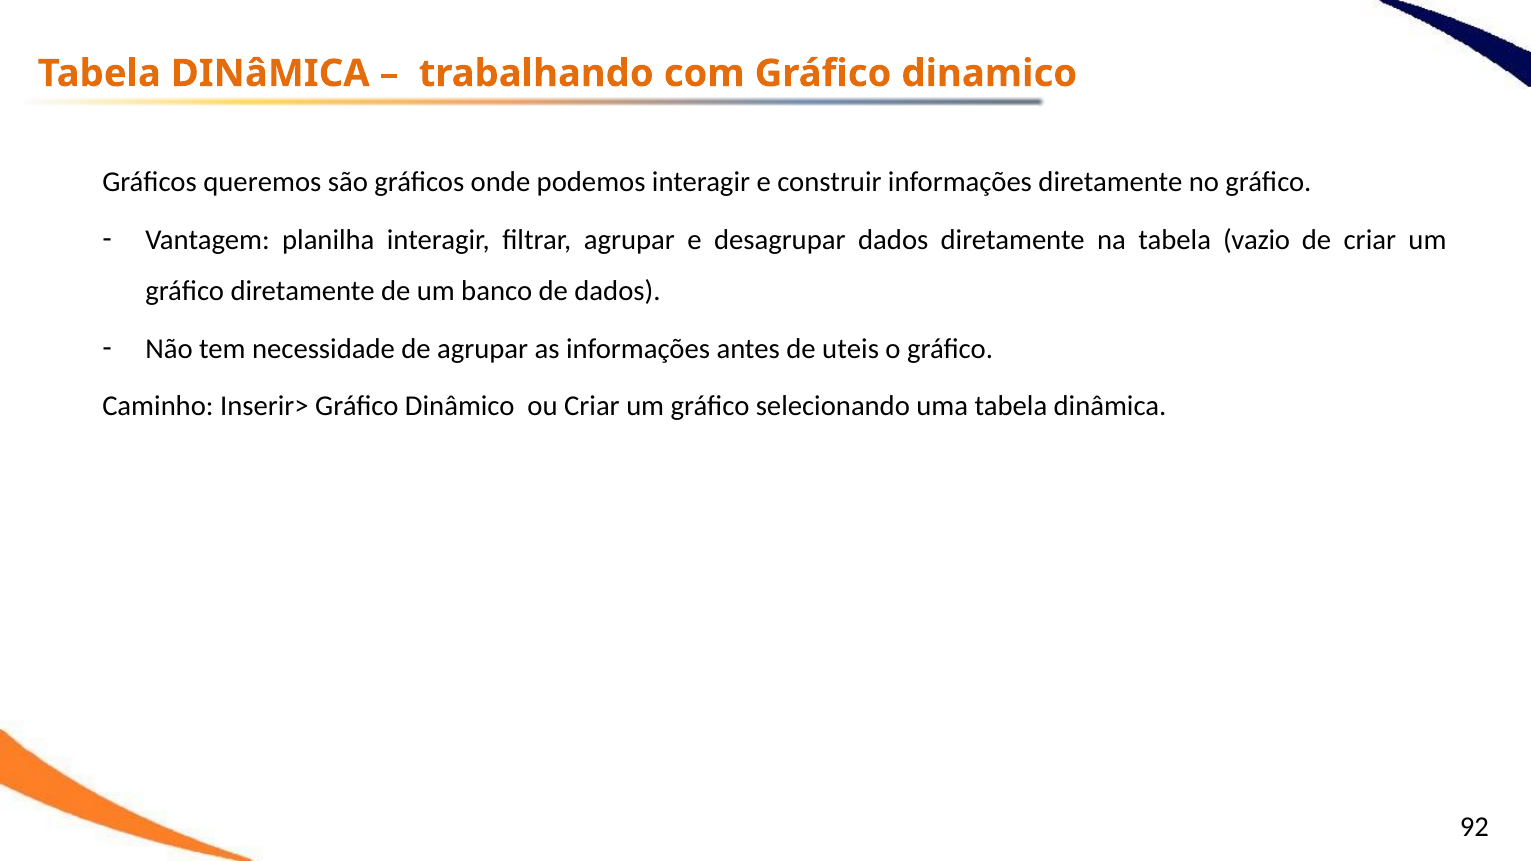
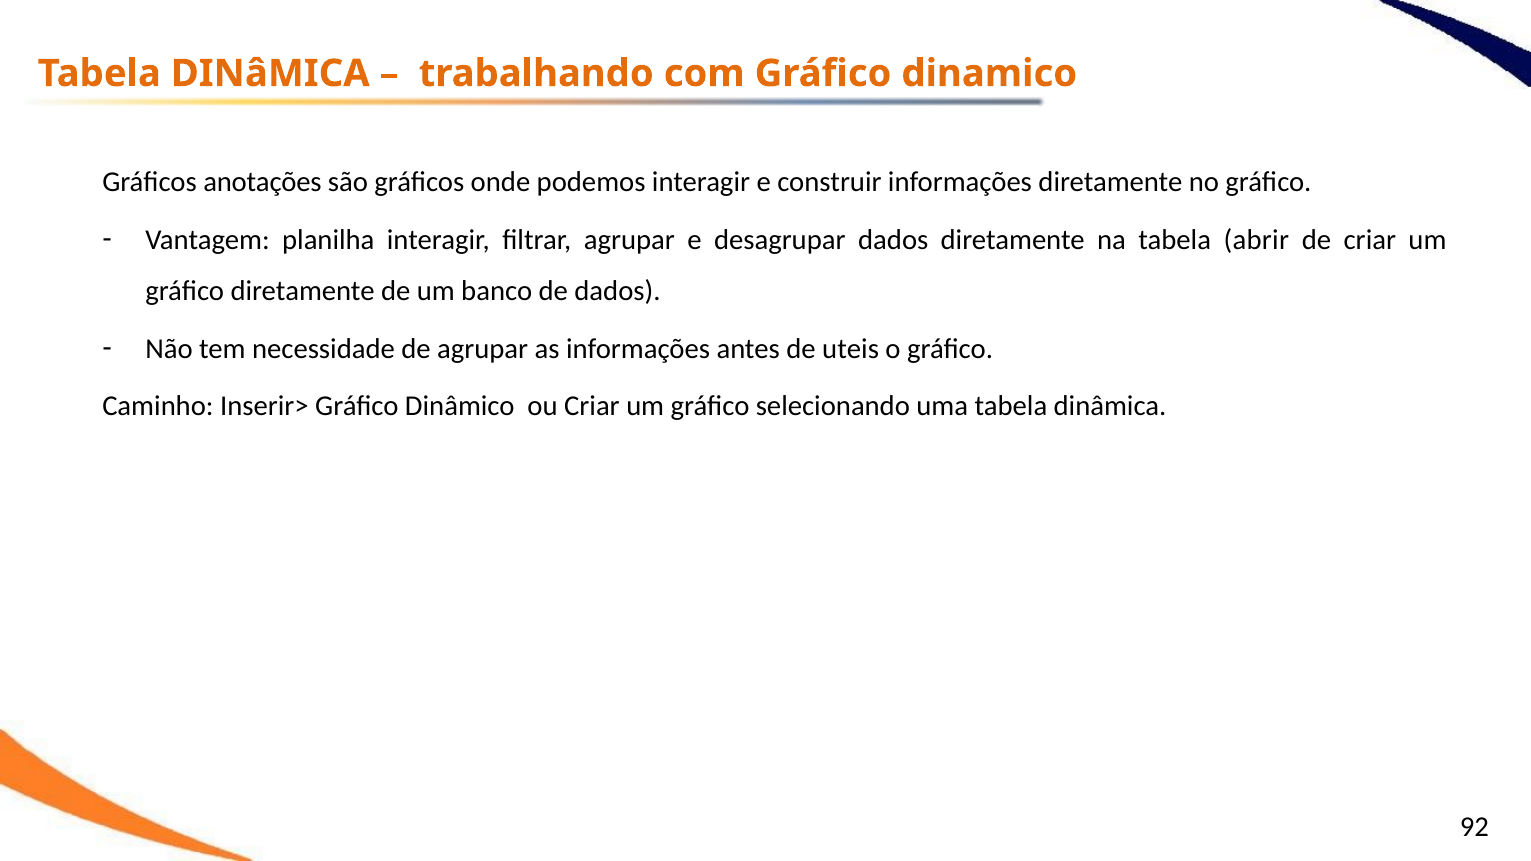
queremos: queremos -> anotações
vazio: vazio -> abrir
